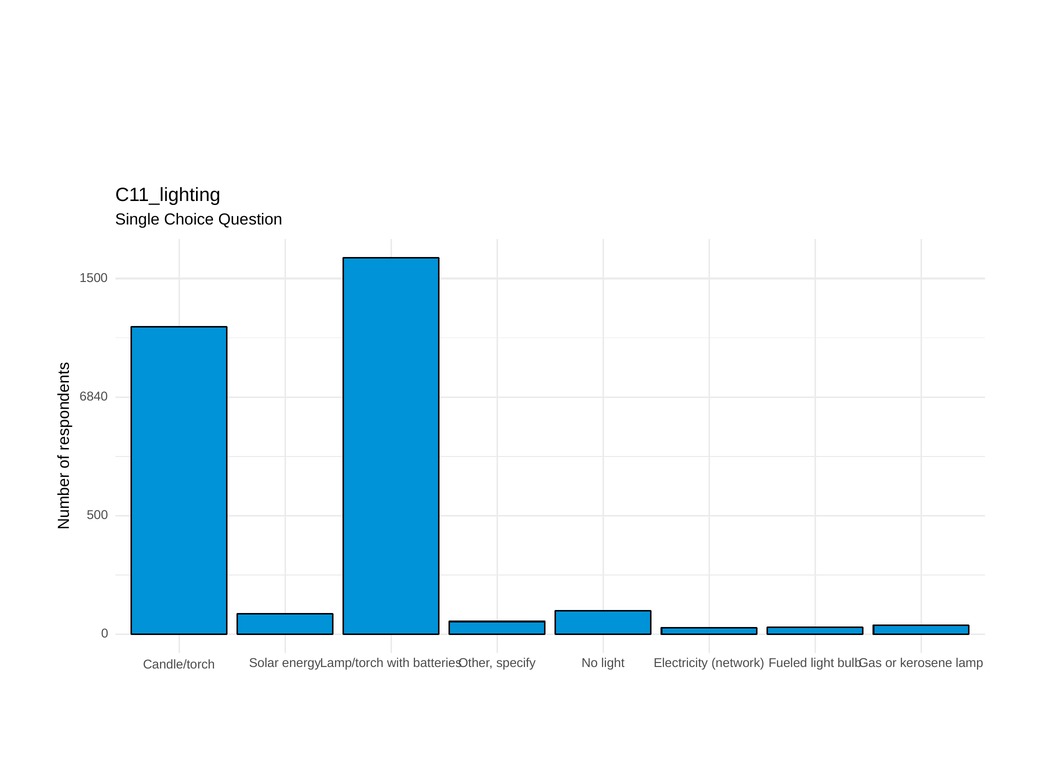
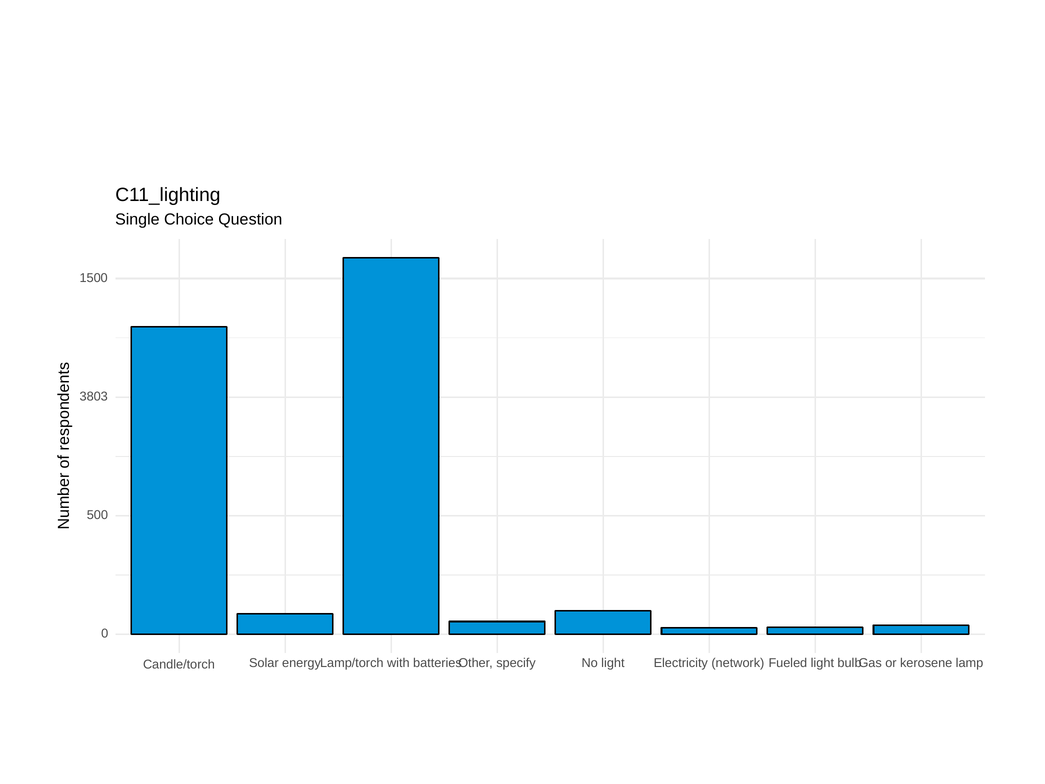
6840: 6840 -> 3803
